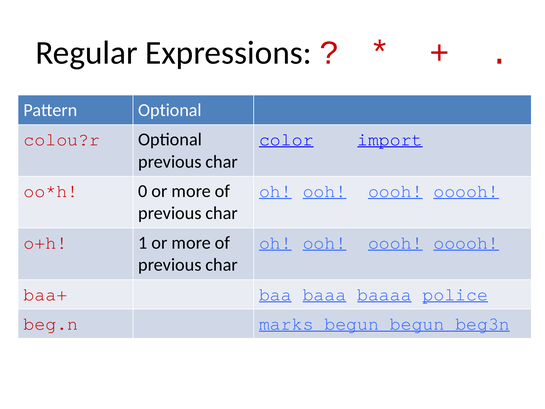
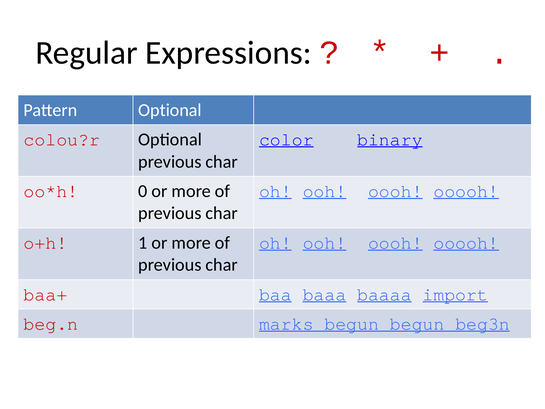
import: import -> binary
police: police -> import
